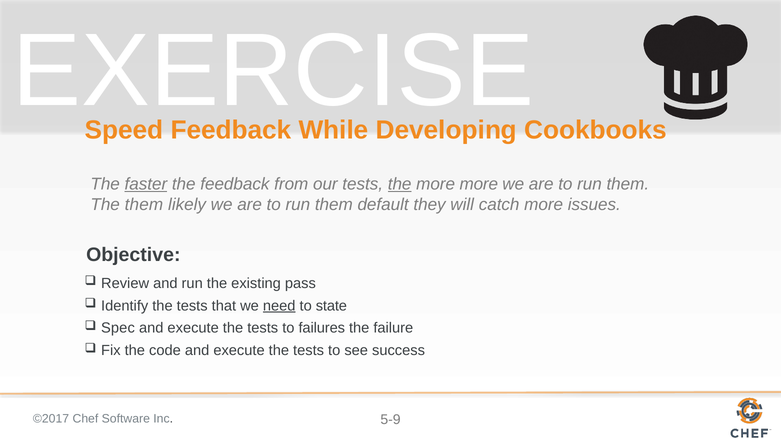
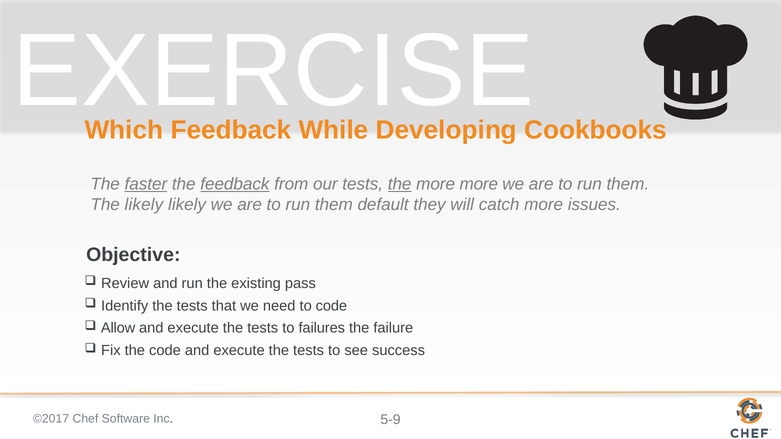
Speed: Speed -> Which
feedback at (235, 184) underline: none -> present
The them: them -> likely
need underline: present -> none
to state: state -> code
Spec: Spec -> Allow
